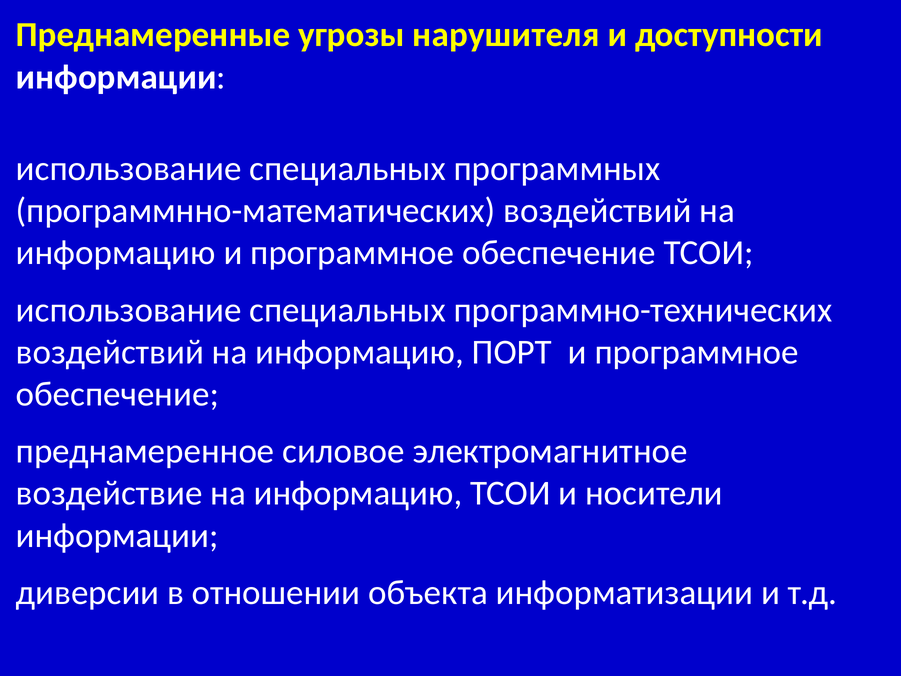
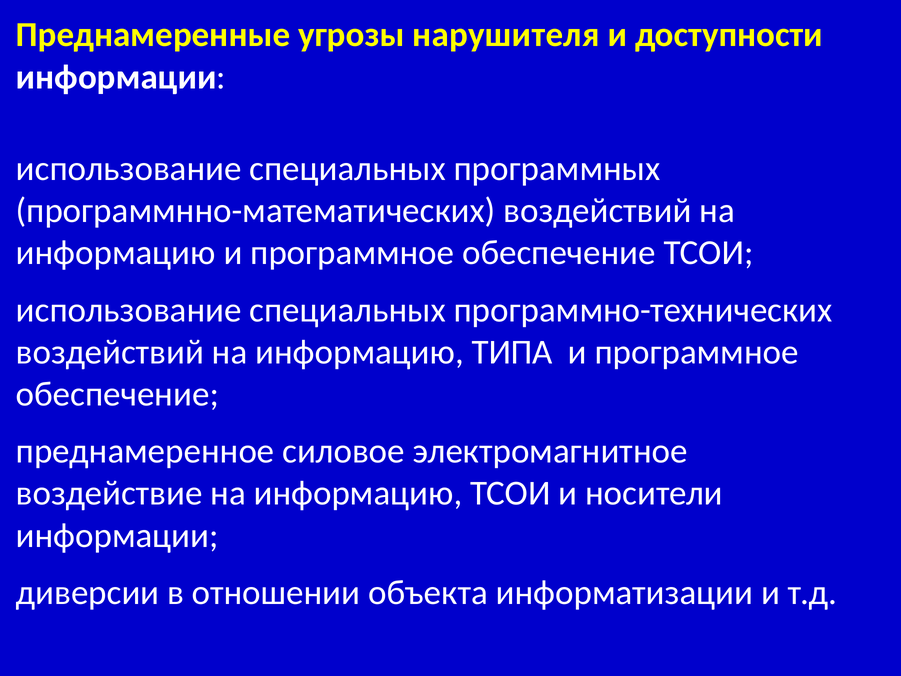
ПОРТ: ПОРТ -> ТИПА
